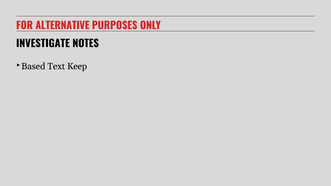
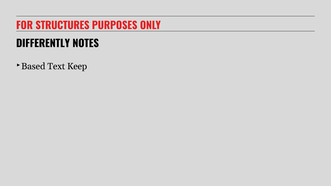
ALTERNATIVE: ALTERNATIVE -> STRUCTURES
INVESTIGATE: INVESTIGATE -> DIFFERENTLY
